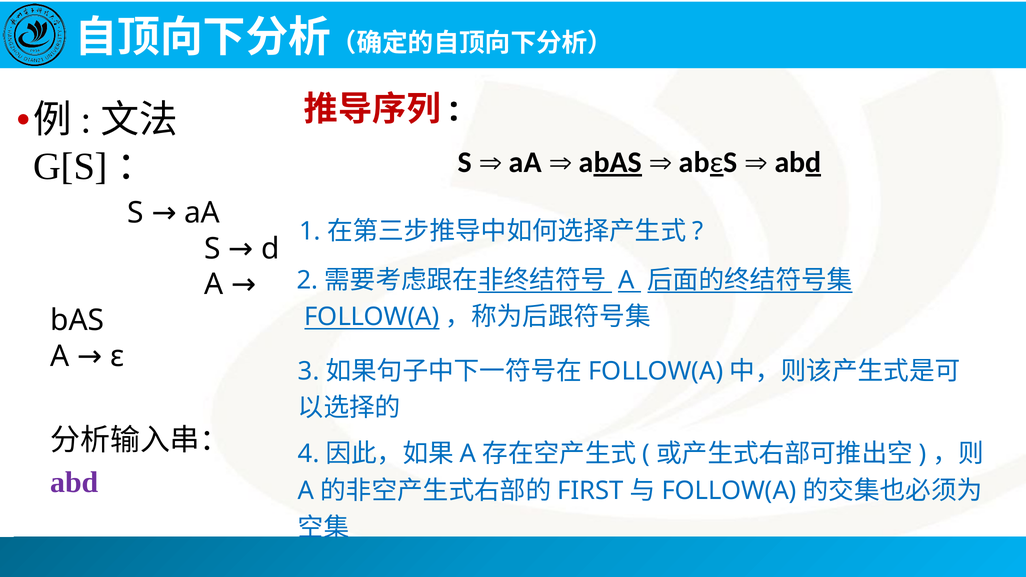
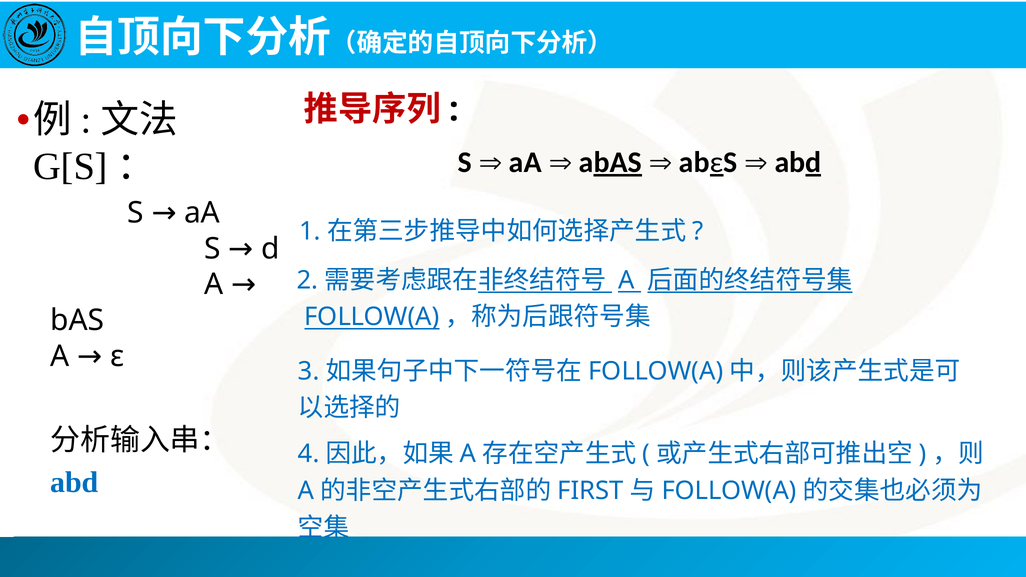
abd at (75, 482) colour: purple -> blue
